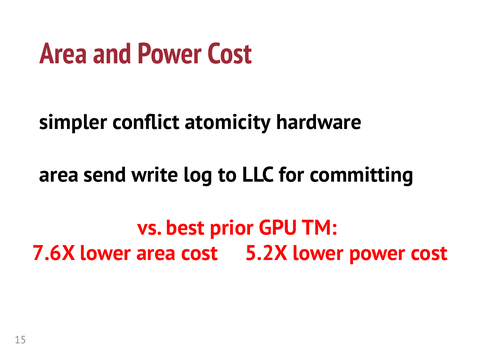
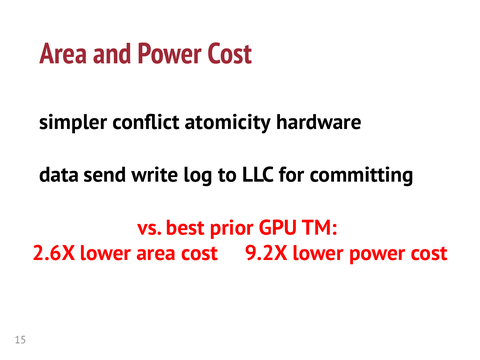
area at (59, 175): area -> data
7.6X: 7.6X -> 2.6X
5.2X: 5.2X -> 9.2X
